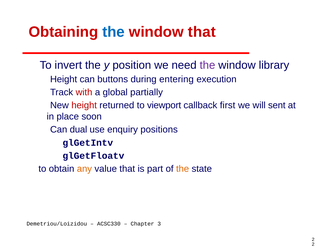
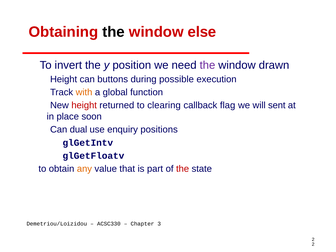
the at (114, 32) colour: blue -> black
window that: that -> else
library: library -> drawn
entering: entering -> possible
with colour: red -> orange
partially: partially -> function
viewport: viewport -> clearing
first: first -> flag
the at (183, 169) colour: orange -> red
